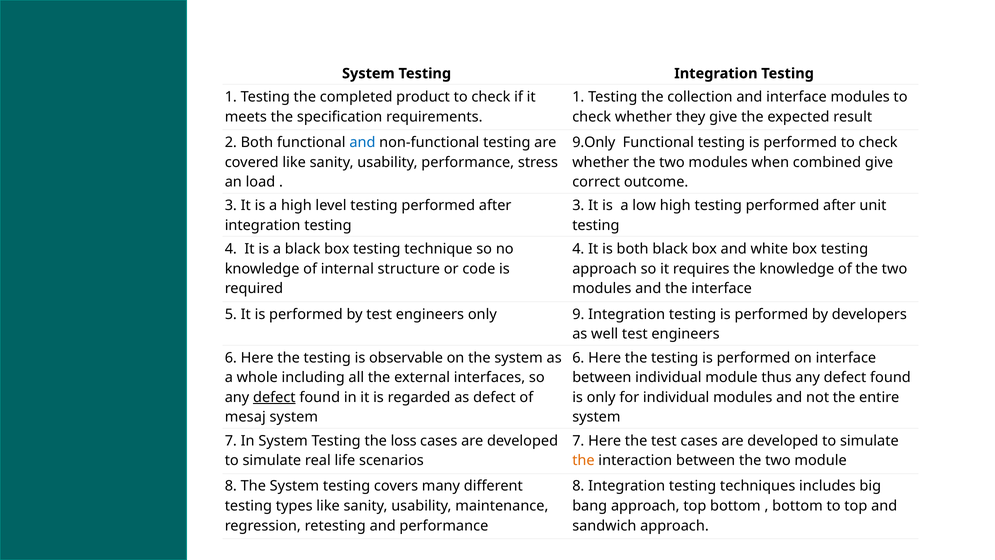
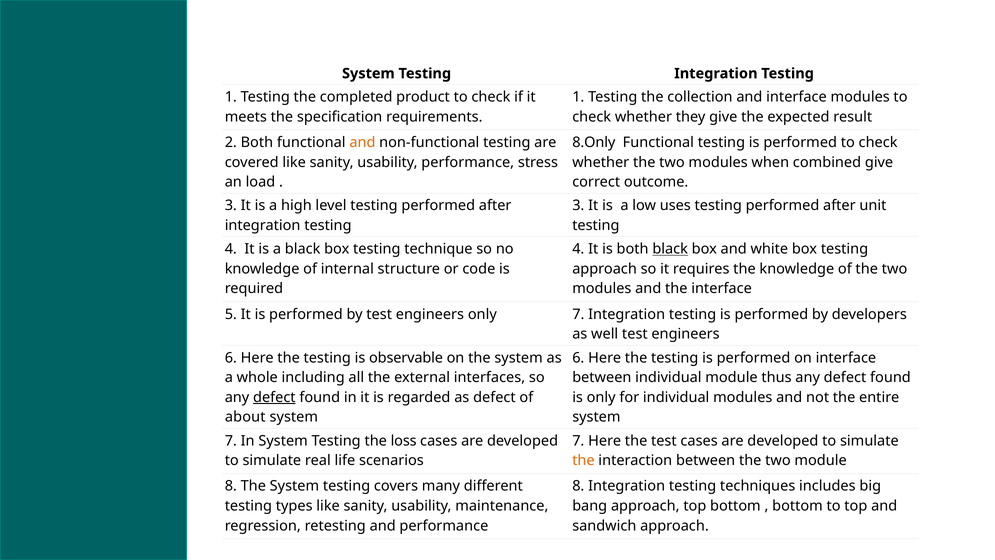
and at (362, 142) colour: blue -> orange
9.Only: 9.Only -> 8.Only
low high: high -> uses
black at (670, 249) underline: none -> present
only 9: 9 -> 7
mesaj: mesaj -> about
